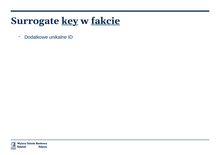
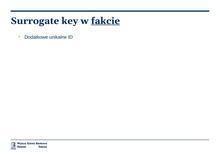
key underline: present -> none
